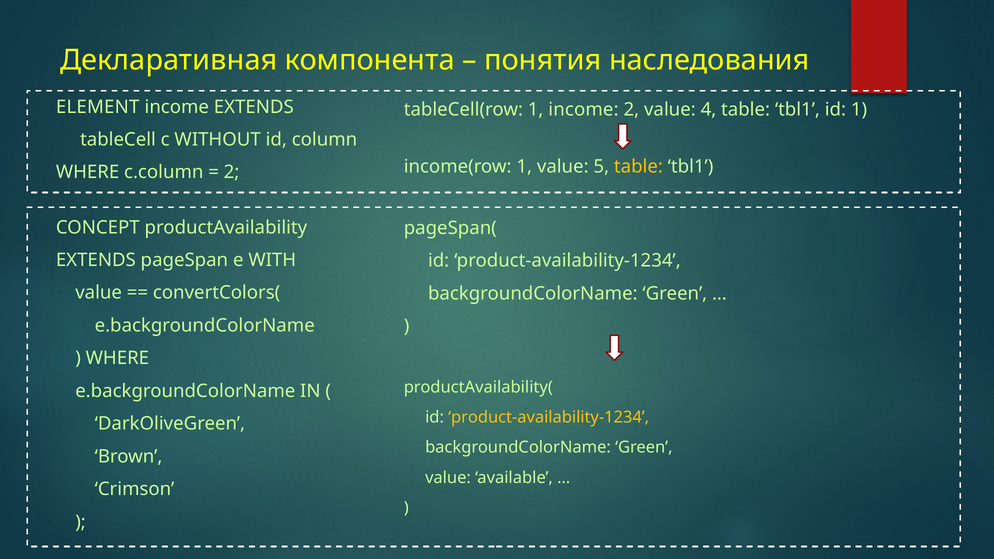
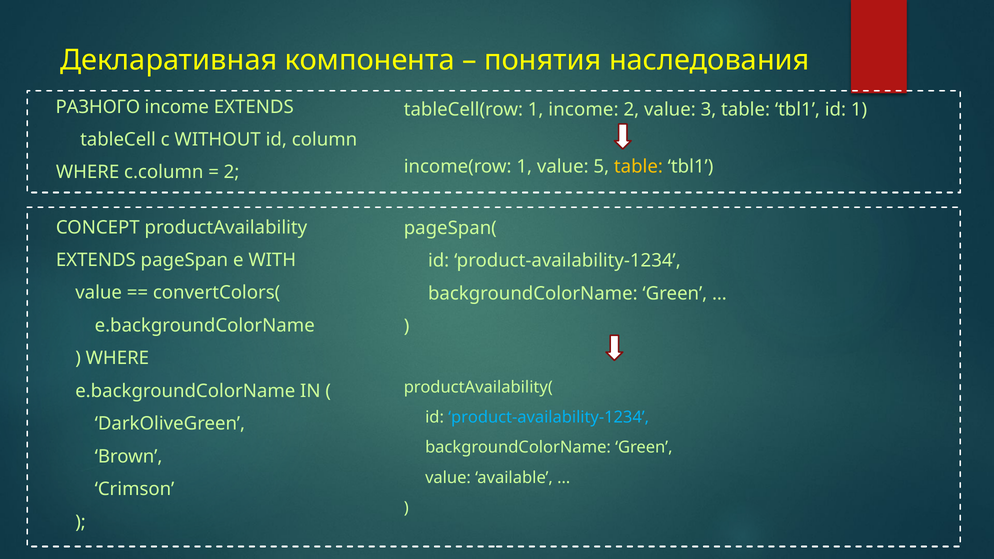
ELEMENT: ELEMENT -> РАЗНОГО
4: 4 -> 3
product-availability-1234 at (549, 417) colour: yellow -> light blue
